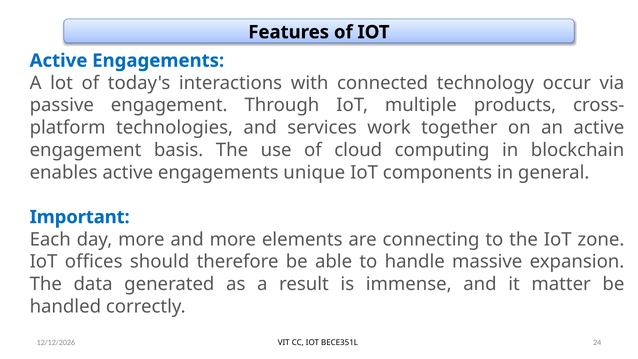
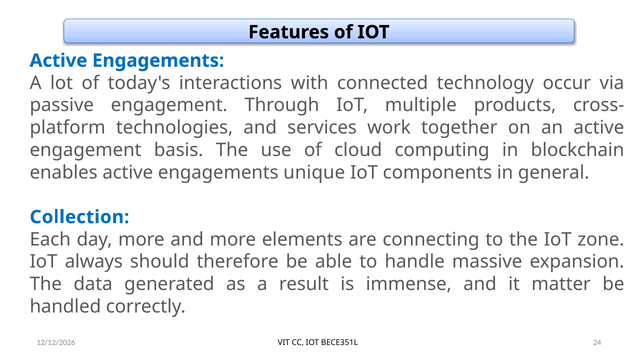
Important: Important -> Collection
offices: offices -> always
